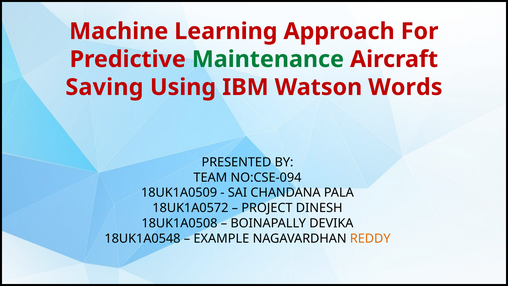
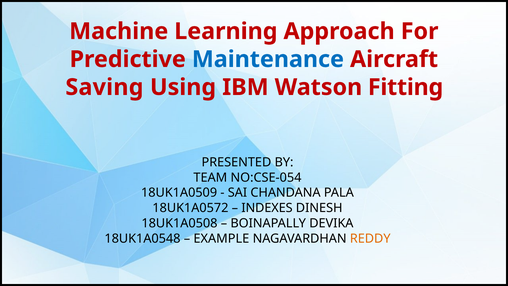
Maintenance colour: green -> blue
Words: Words -> Fitting
NO:CSE-094: NO:CSE-094 -> NO:CSE-054
PROJECT: PROJECT -> INDEXES
